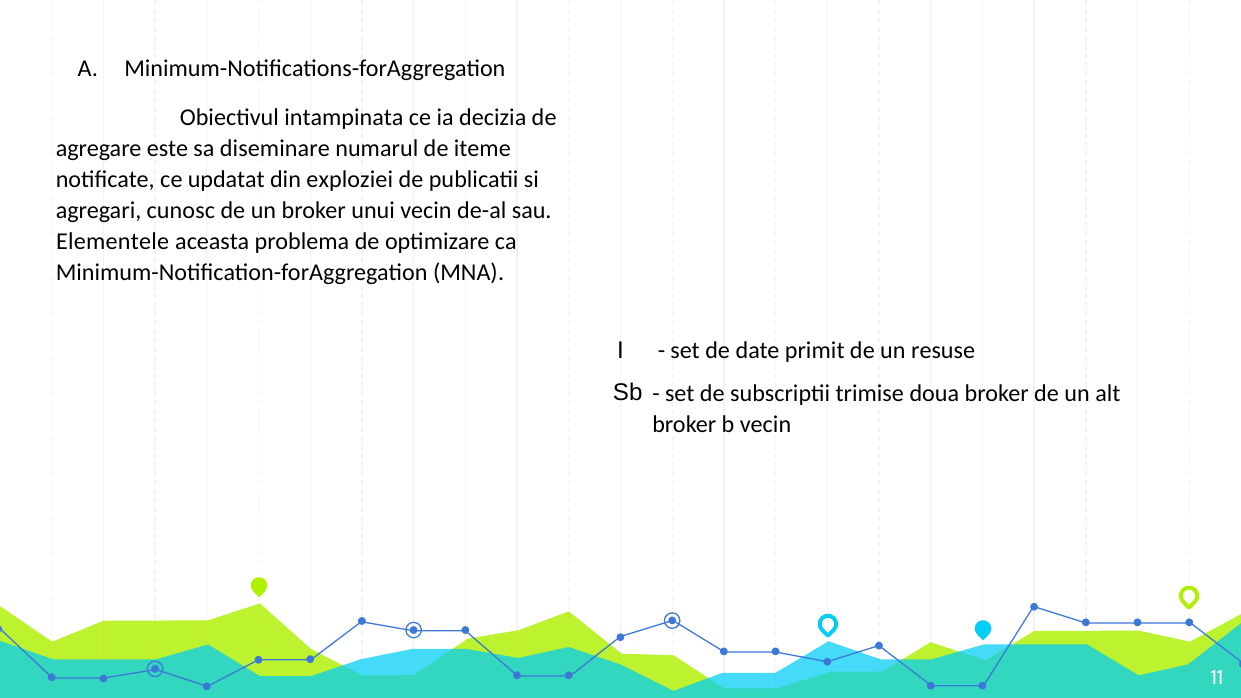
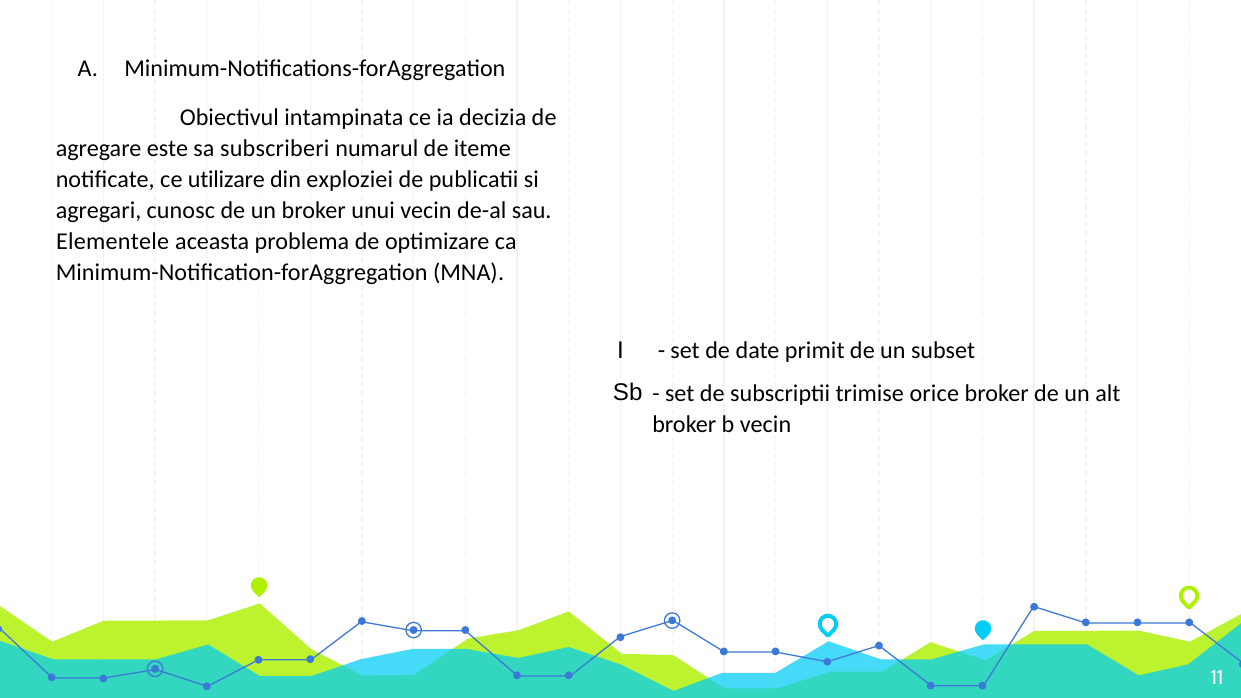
diseminare: diseminare -> subscriberi
updatat: updatat -> utilizare
resuse: resuse -> subset
doua: doua -> orice
